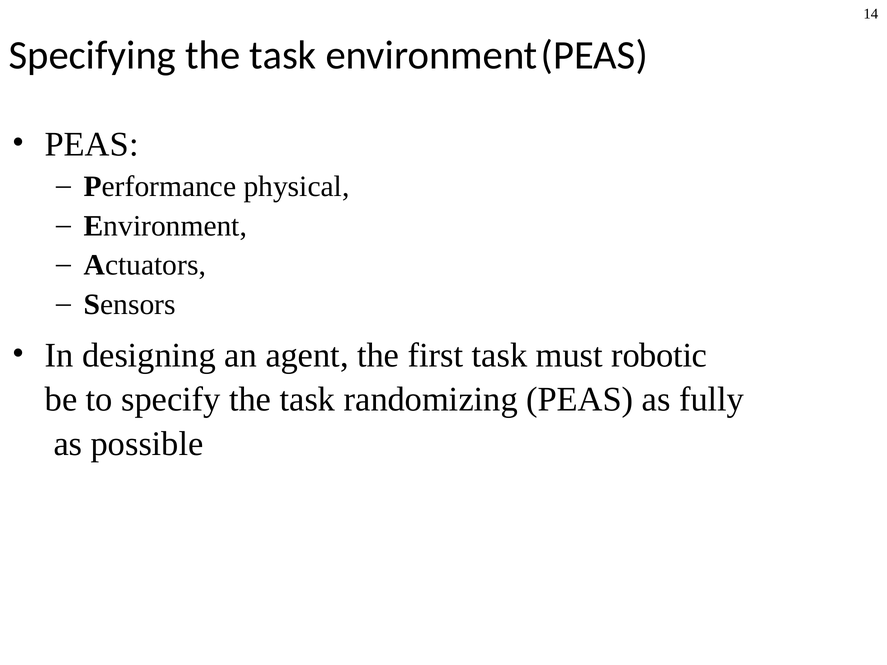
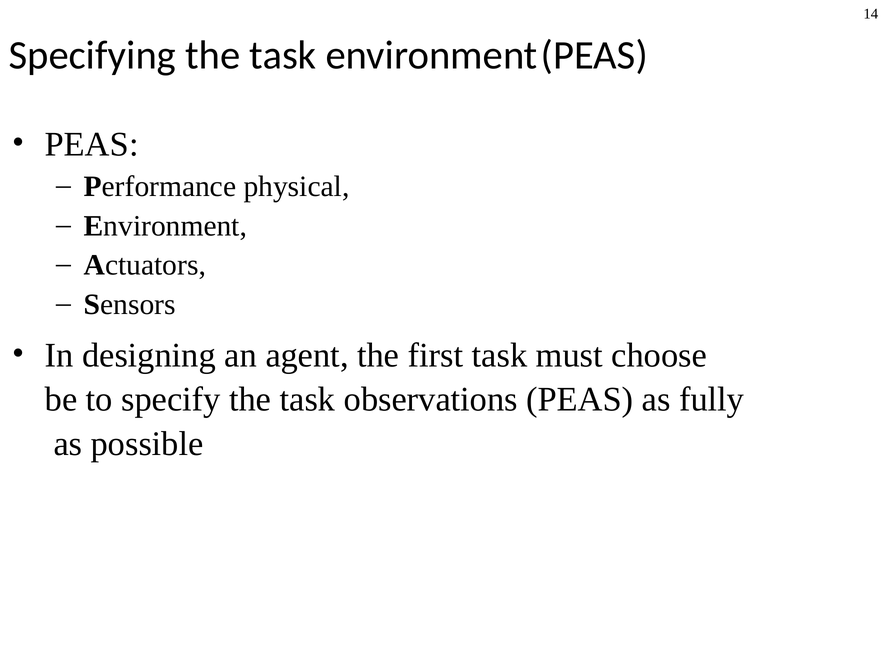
robotic: robotic -> choose
randomizing: randomizing -> observations
